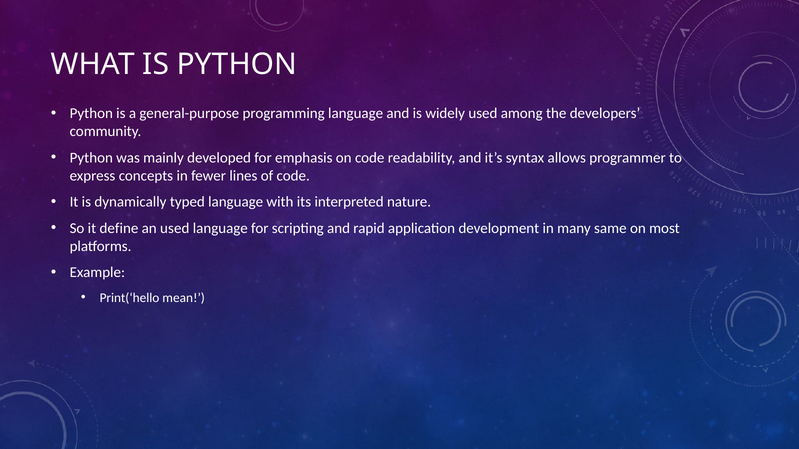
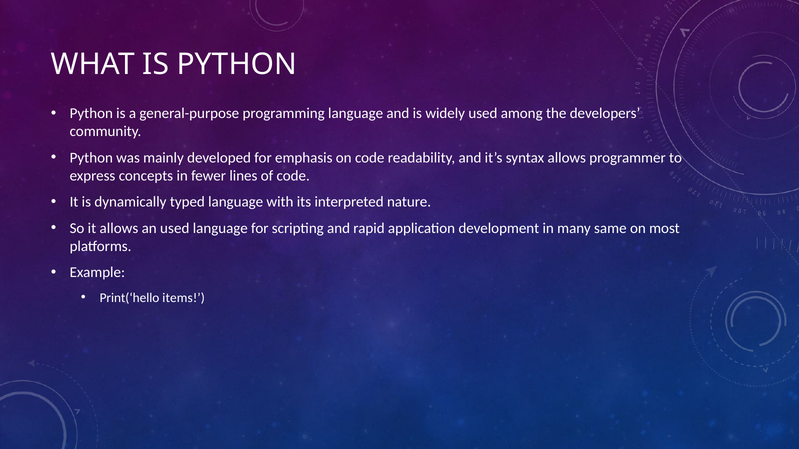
it define: define -> allows
mean: mean -> items
